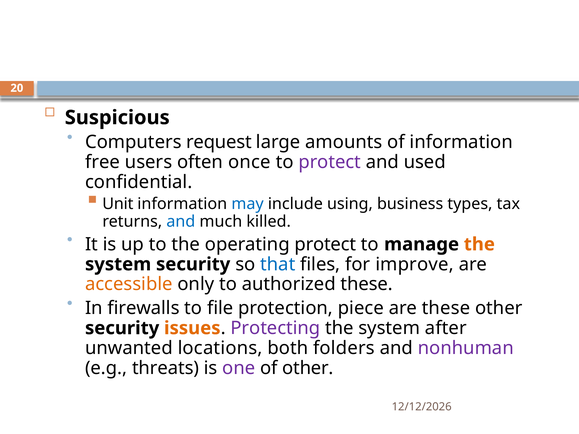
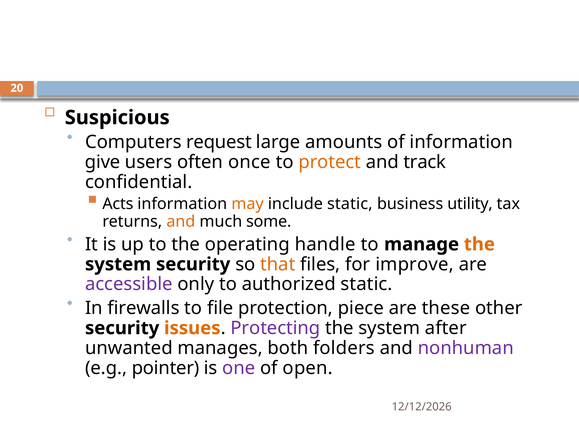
free: free -> give
protect at (330, 162) colour: purple -> orange
used: used -> track
Unit: Unit -> Acts
may colour: blue -> orange
include using: using -> static
types: types -> utility
and at (181, 222) colour: blue -> orange
killed: killed -> some
operating protect: protect -> handle
that colour: blue -> orange
accessible colour: orange -> purple
authorized these: these -> static
locations: locations -> manages
threats: threats -> pointer
of other: other -> open
